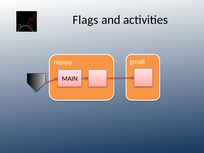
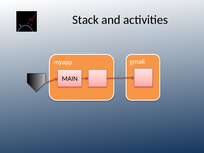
Flags: Flags -> Stack
